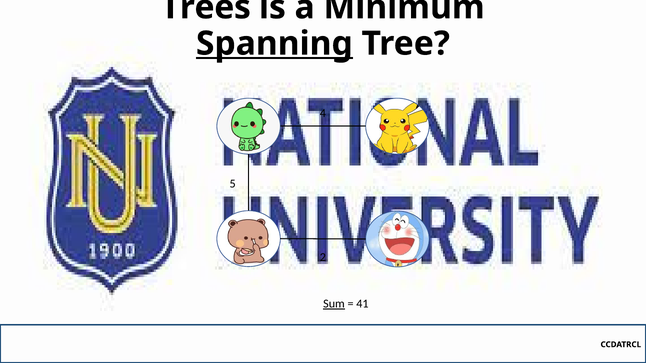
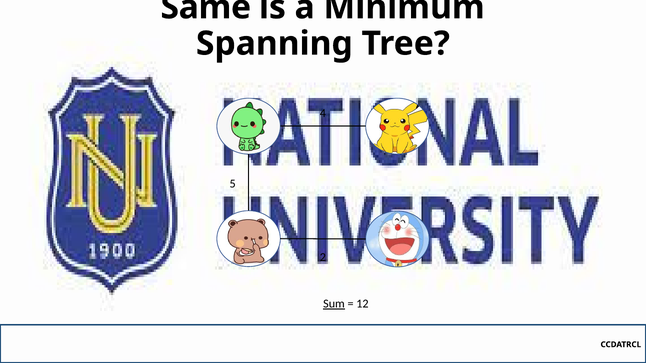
Trees: Trees -> Same
Spanning underline: present -> none
41: 41 -> 12
